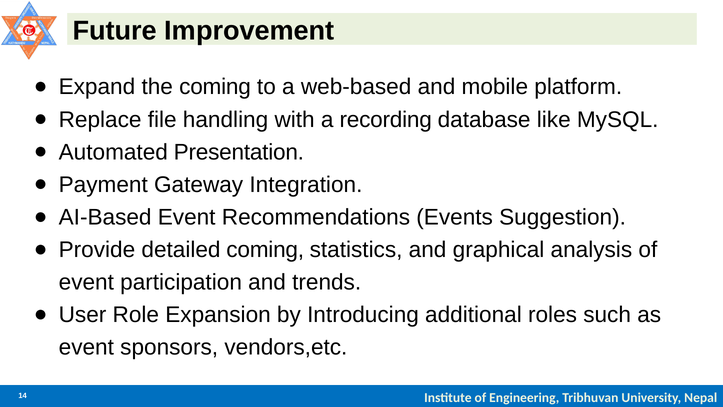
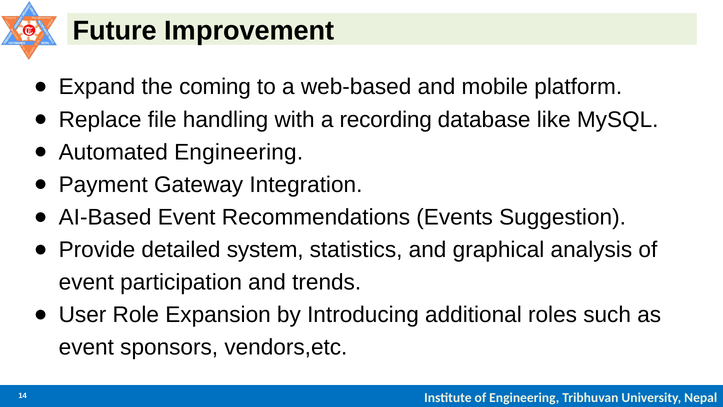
Automated Presentation: Presentation -> Engineering
detailed coming: coming -> system
